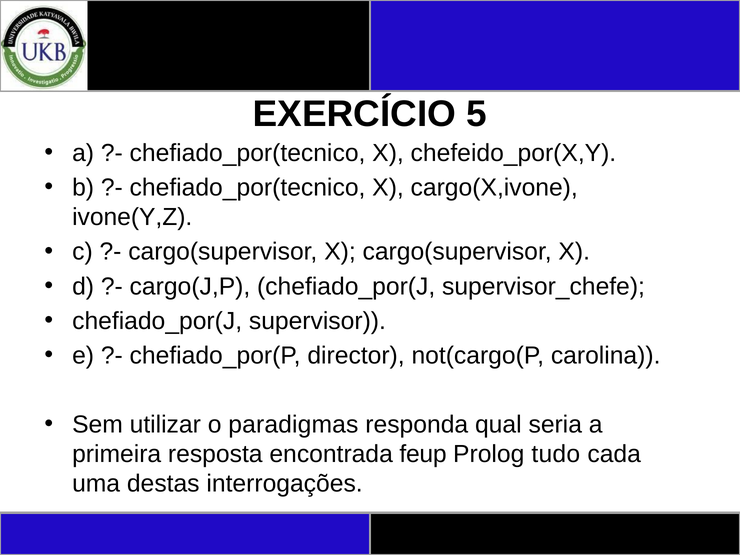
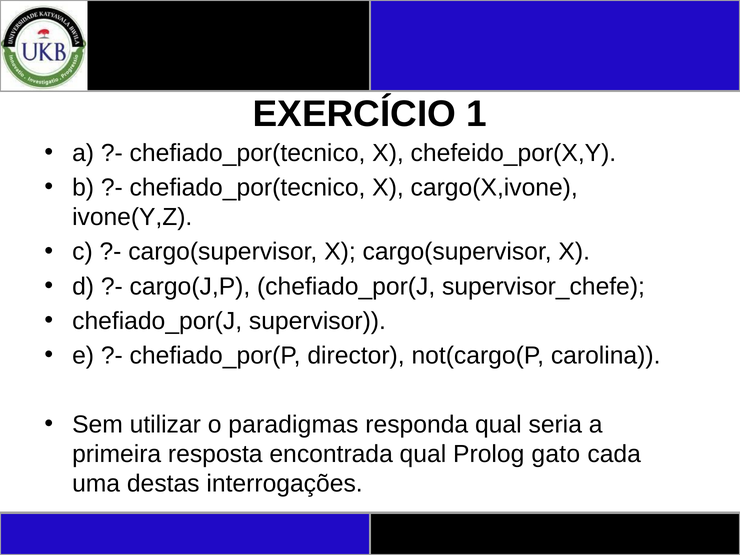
5: 5 -> 1
encontrada feup: feup -> qual
tudo: tudo -> gato
